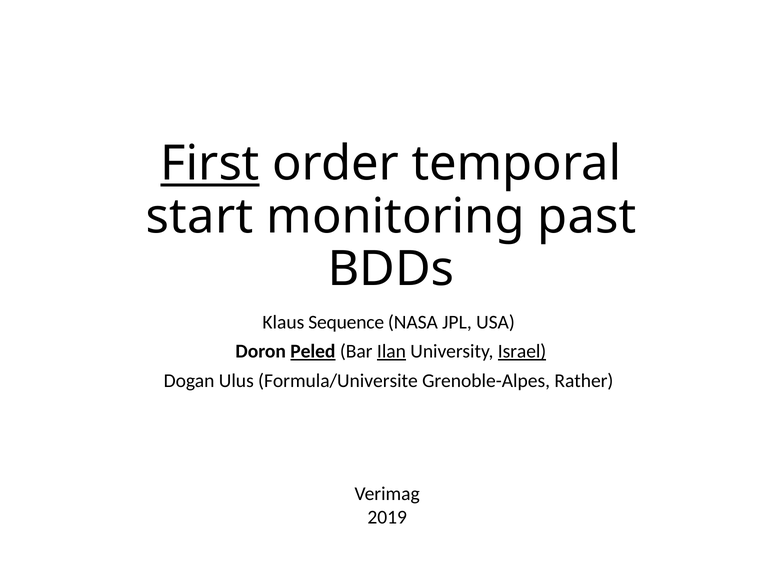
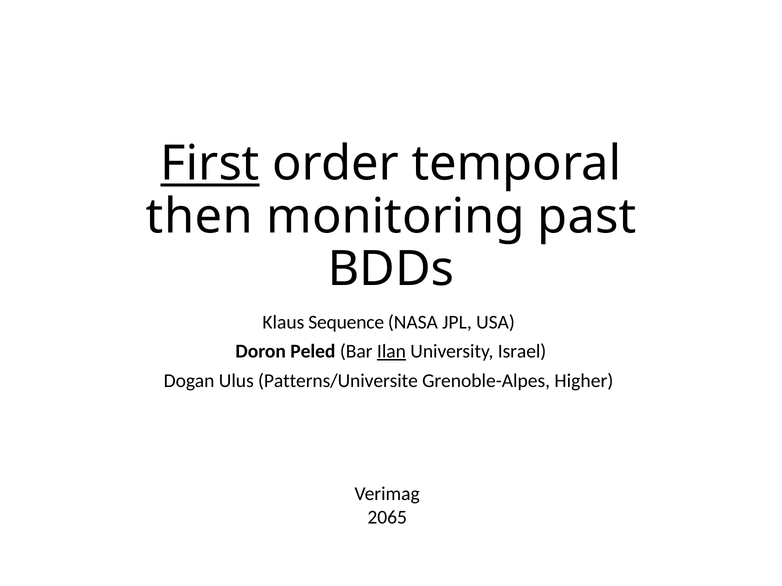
start: start -> then
Peled underline: present -> none
Israel underline: present -> none
Formula/Universite: Formula/Universite -> Patterns/Universite
Rather: Rather -> Higher
2019: 2019 -> 2065
